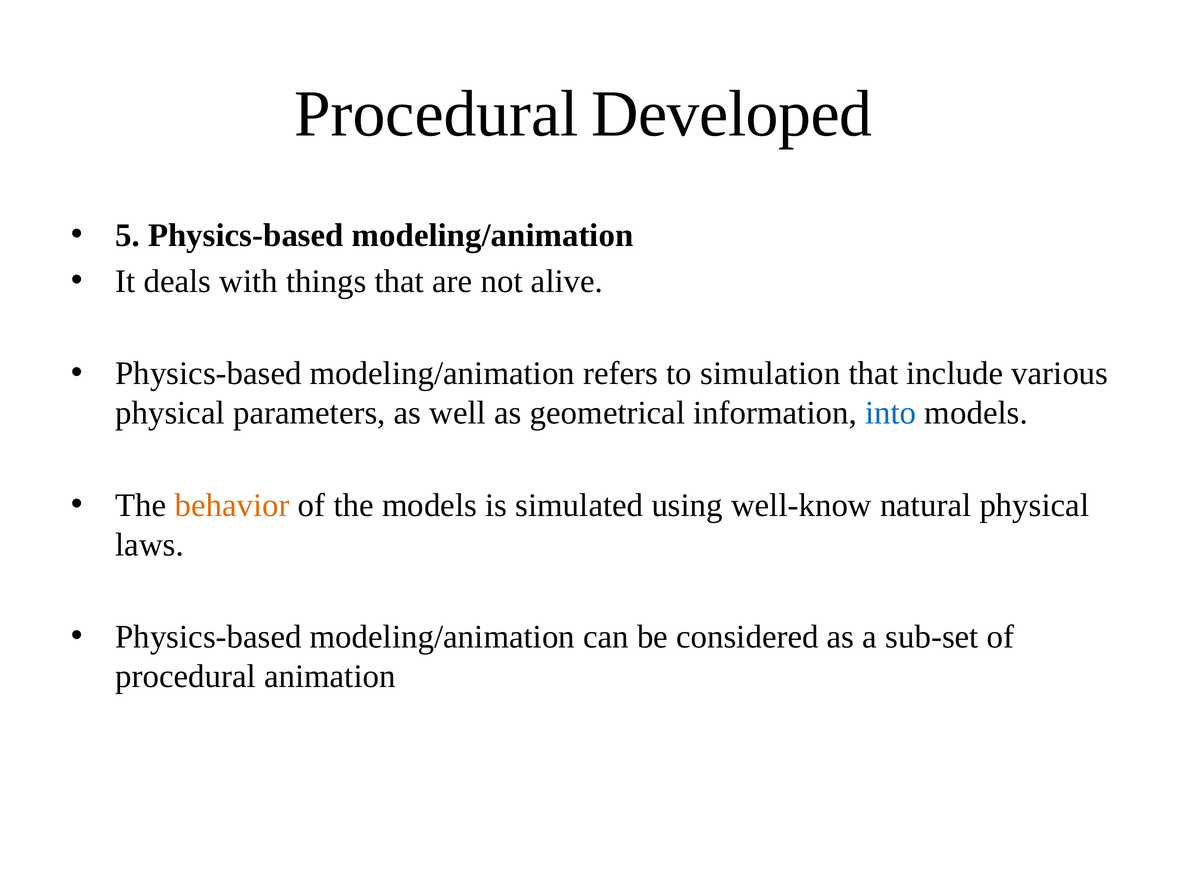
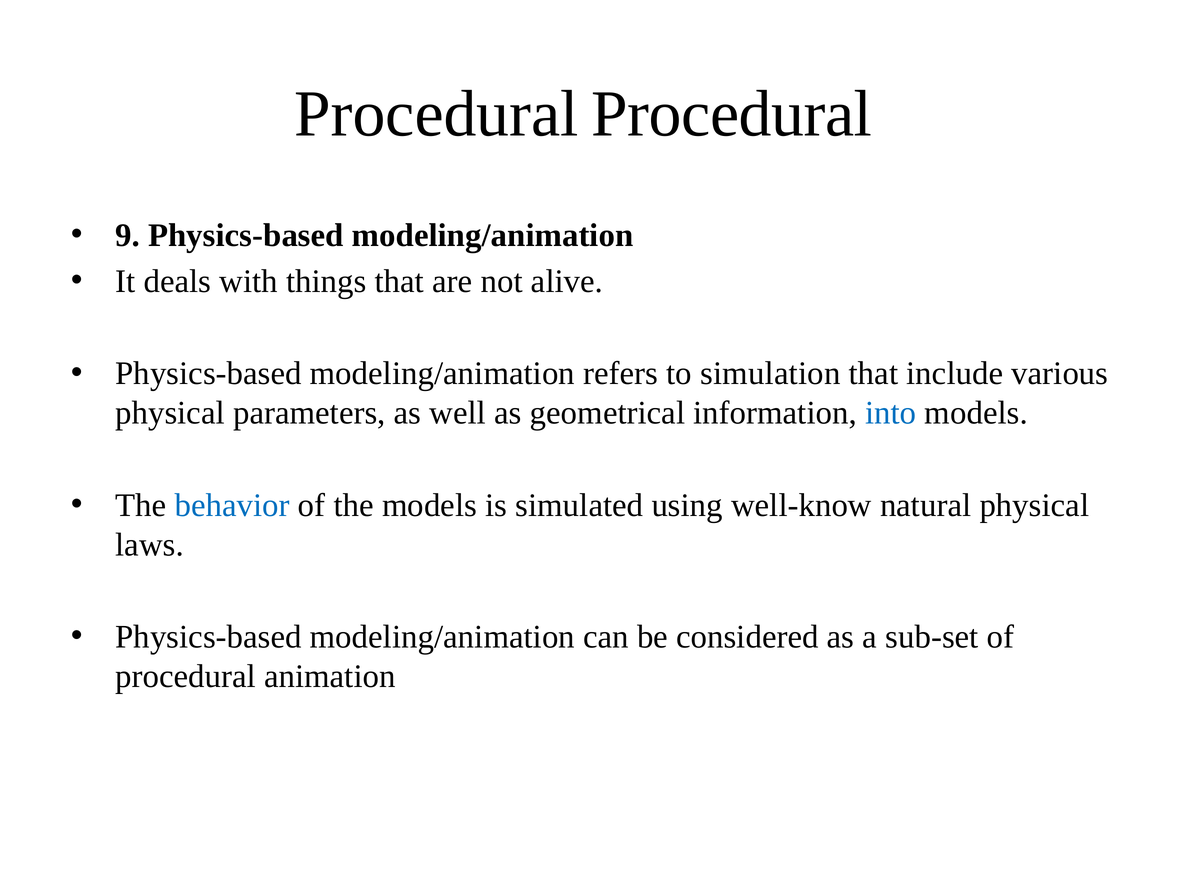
Procedural Developed: Developed -> Procedural
5: 5 -> 9
behavior colour: orange -> blue
